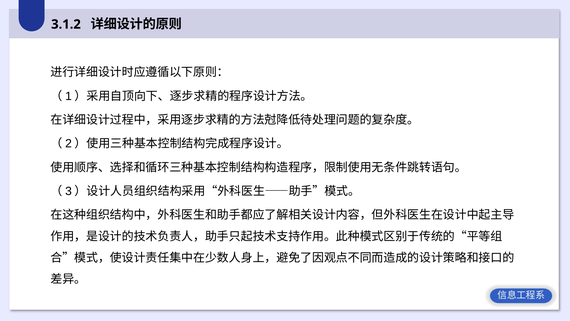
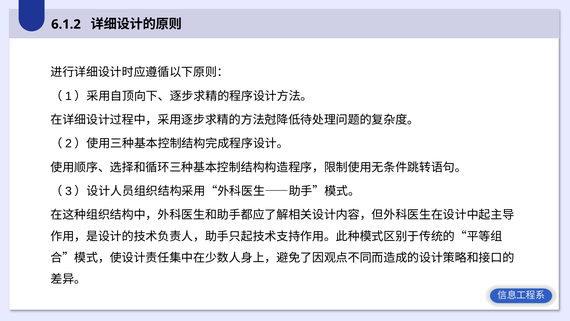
3.1.2: 3.1.2 -> 6.1.2
